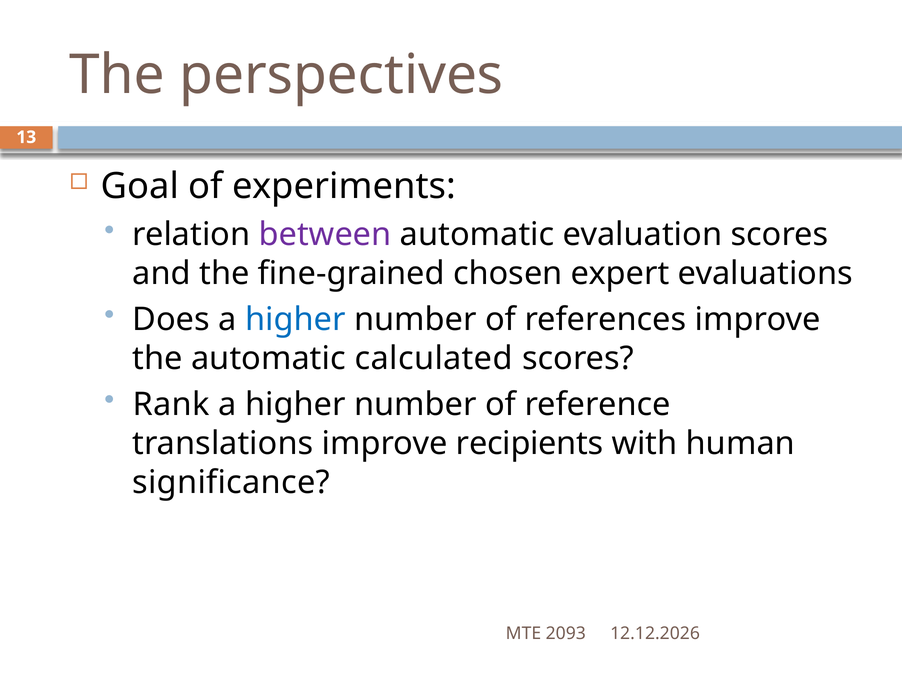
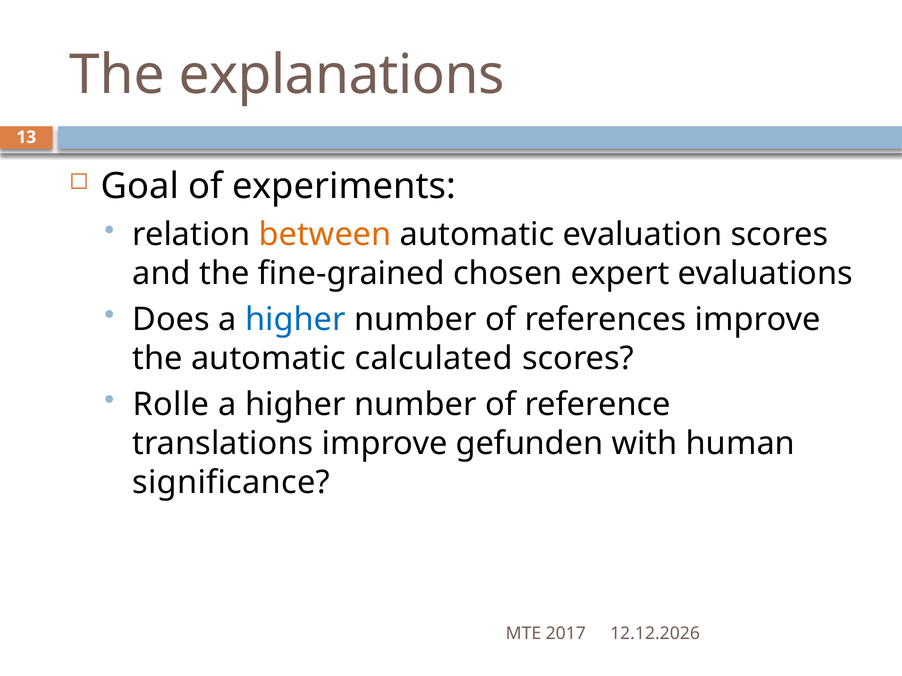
perspectives: perspectives -> explanations
between colour: purple -> orange
Rank: Rank -> Rolle
recipients: recipients -> gefunden
2093: 2093 -> 2017
